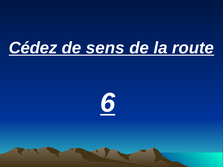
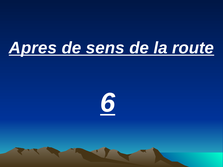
Cédez: Cédez -> Apres
